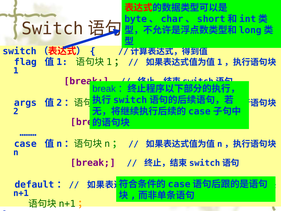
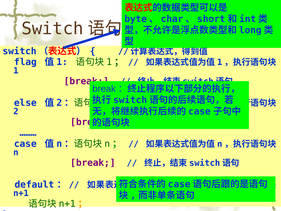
args: args -> else
